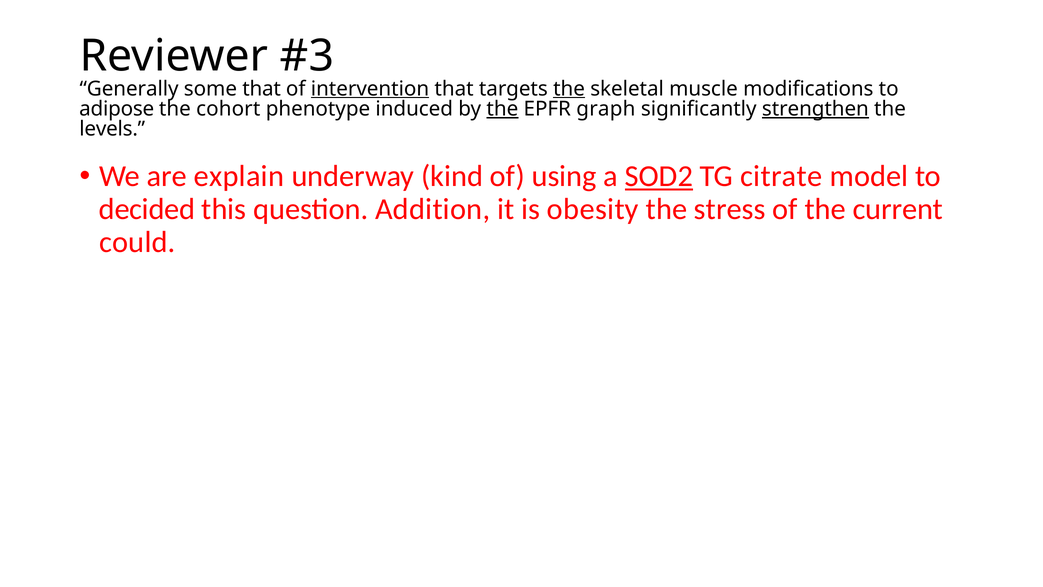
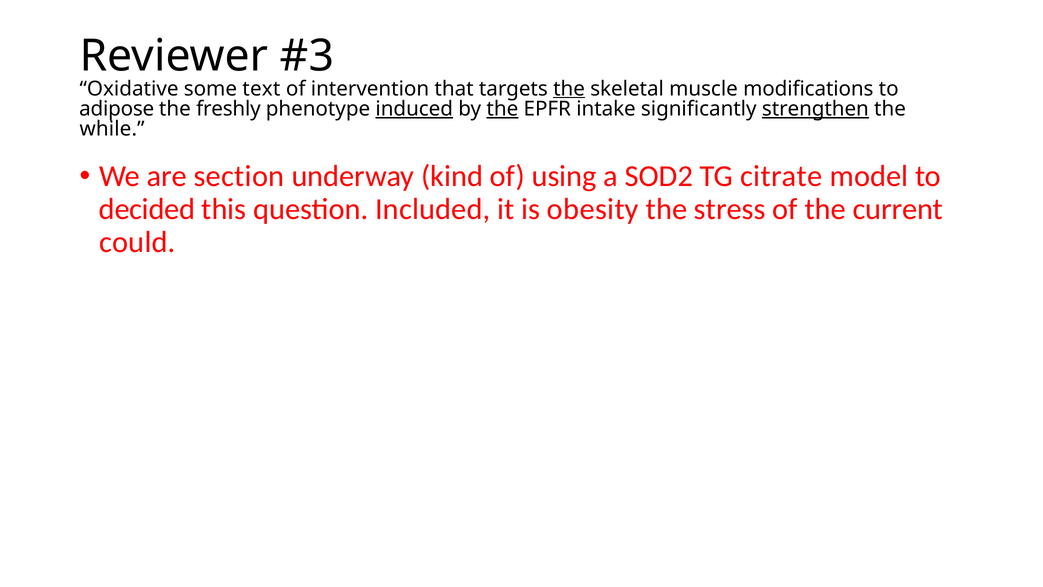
Generally: Generally -> Oxidative
some that: that -> text
intervention underline: present -> none
cohort: cohort -> freshly
induced underline: none -> present
graph: graph -> intake
levels: levels -> while
explain: explain -> section
SOD2 underline: present -> none
Addition: Addition -> Included
